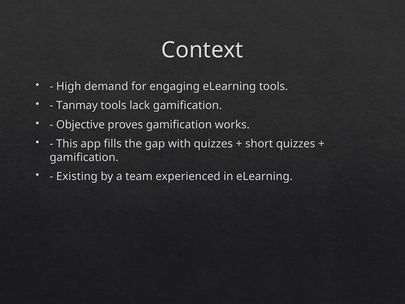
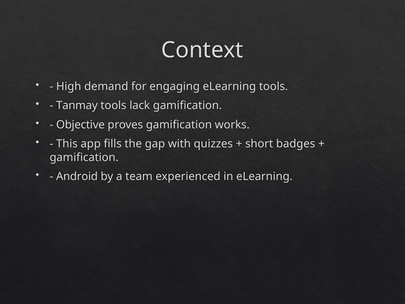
short quizzes: quizzes -> badges
Existing: Existing -> Android
